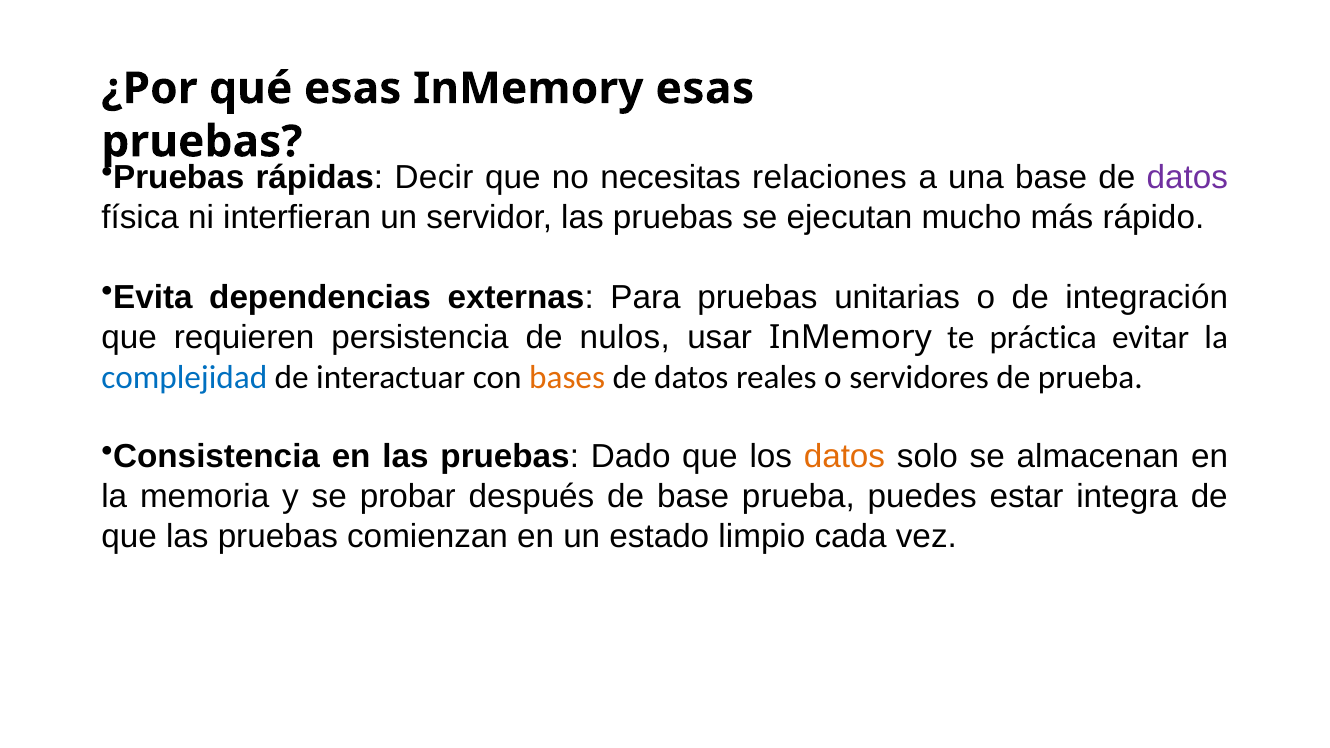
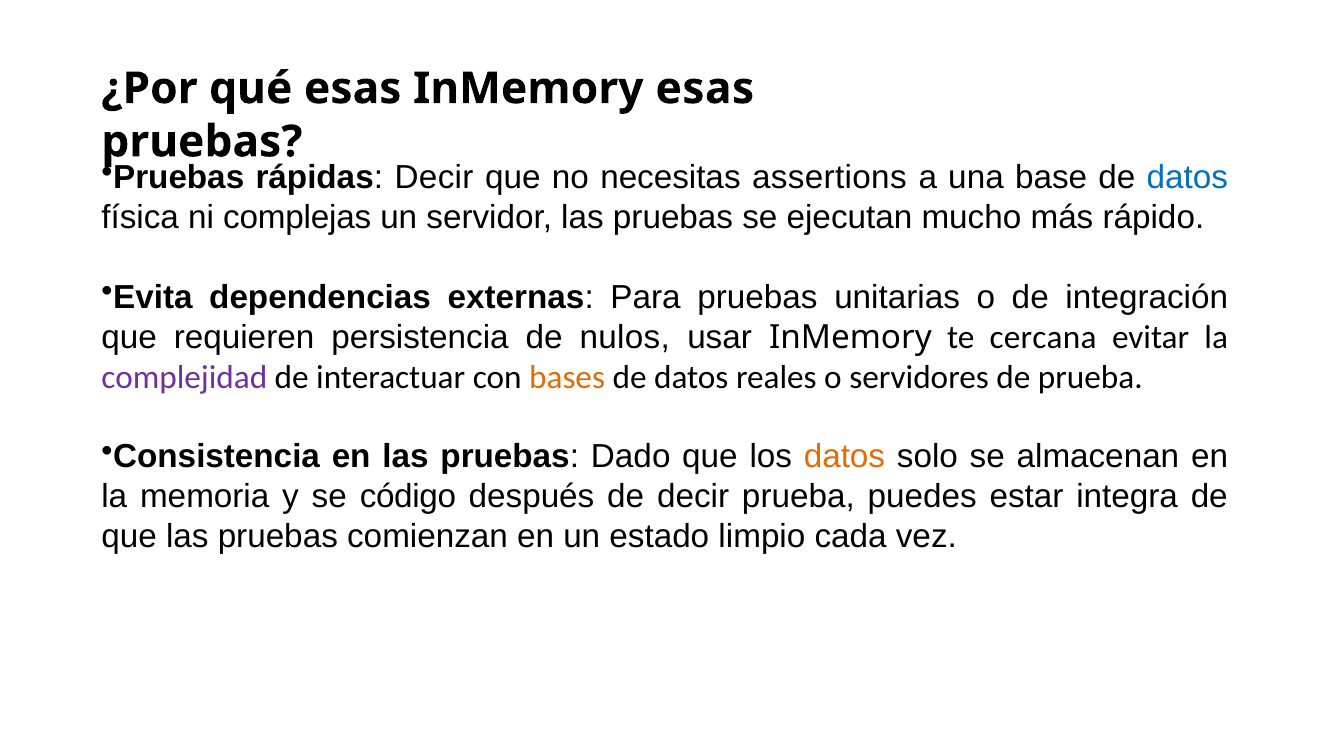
relaciones: relaciones -> assertions
datos at (1187, 178) colour: purple -> blue
interfieran: interfieran -> complejas
práctica: práctica -> cercana
complejidad colour: blue -> purple
probar: probar -> código
de base: base -> decir
